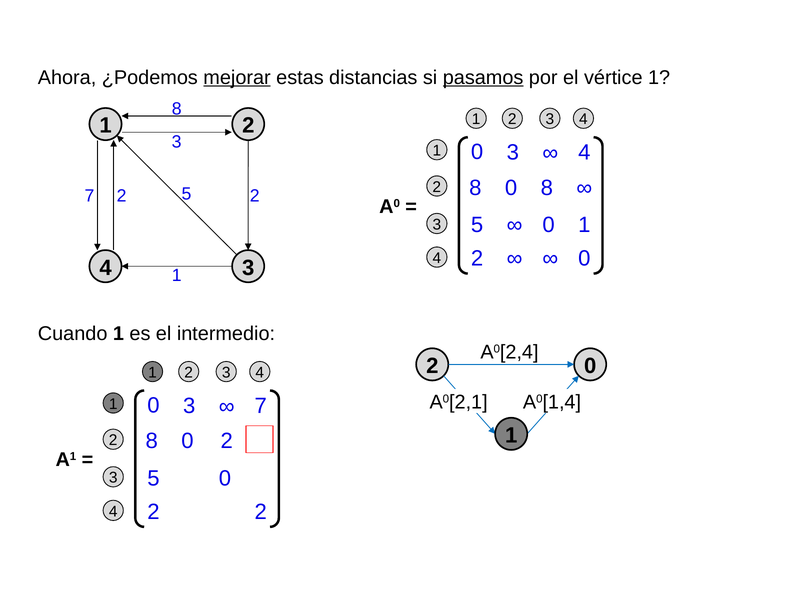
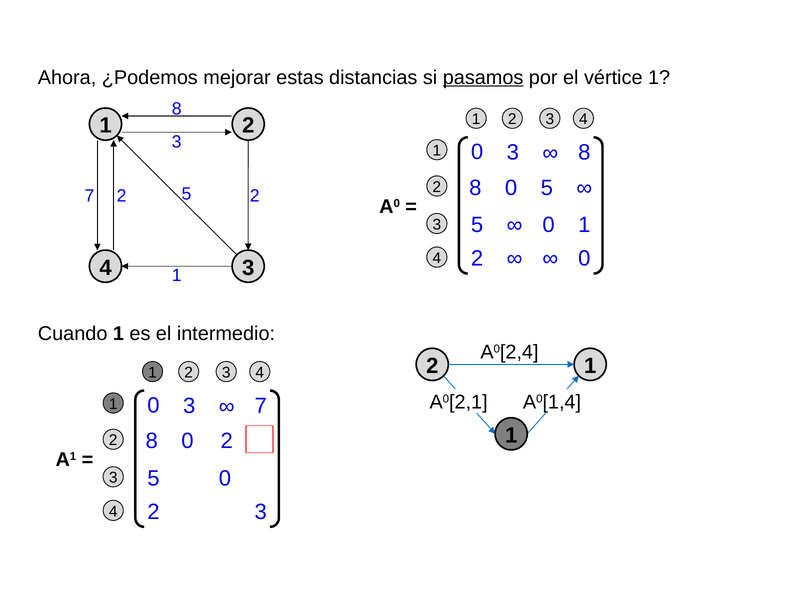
mejorar underline: present -> none
4 at (584, 152): 4 -> 8
8 at (547, 187): 8 -> 5
0 at (590, 365): 0 -> 1
2 2: 2 -> 3
